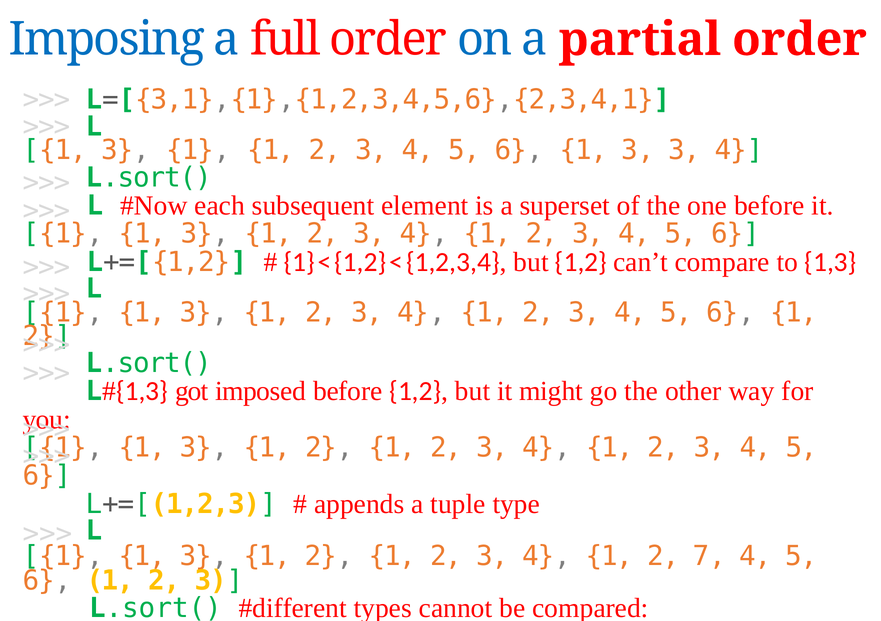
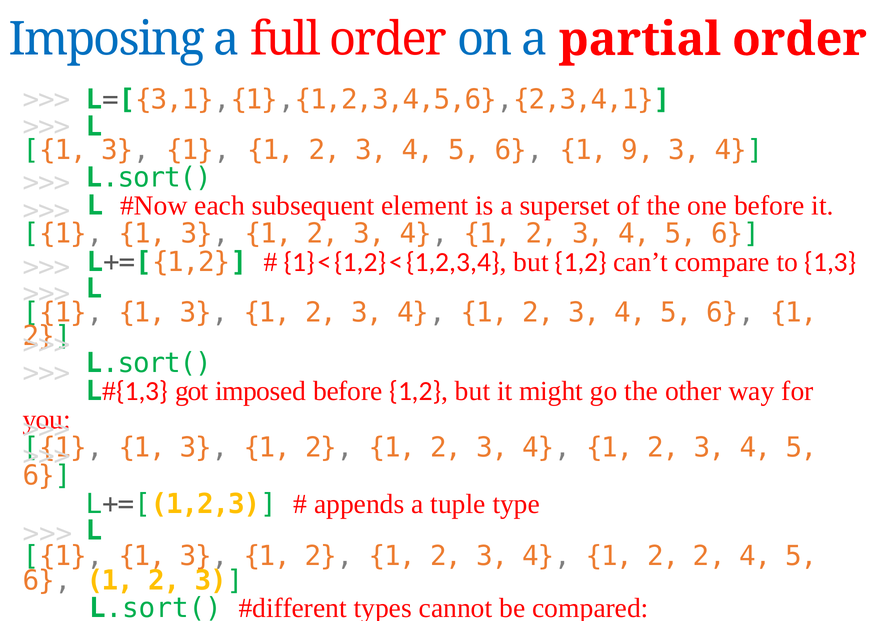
6 1 3: 3 -> 9
2 7: 7 -> 2
